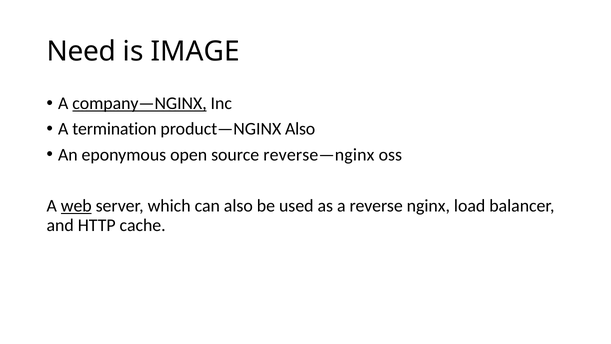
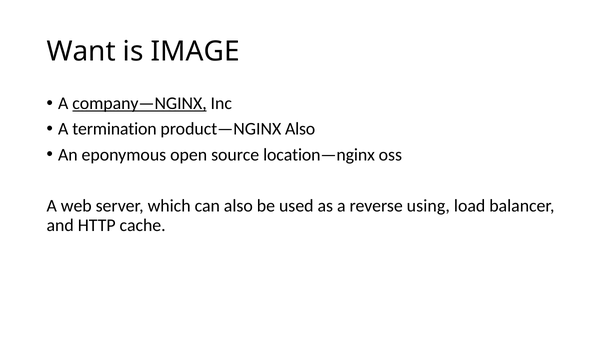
Need: Need -> Want
reverse—nginx: reverse—nginx -> location—nginx
web underline: present -> none
nginx: nginx -> using
